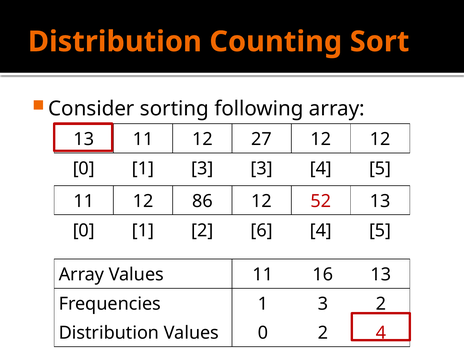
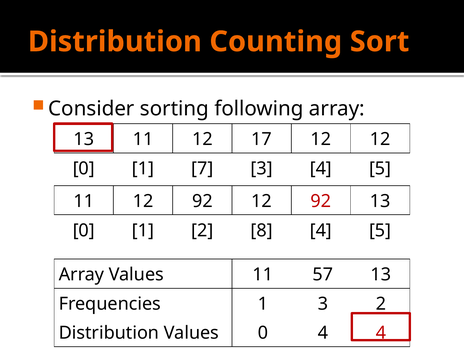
27: 27 -> 17
0 1 3: 3 -> 7
11 12 86: 86 -> 92
52 at (321, 201): 52 -> 92
6: 6 -> 8
16: 16 -> 57
0 2: 2 -> 4
